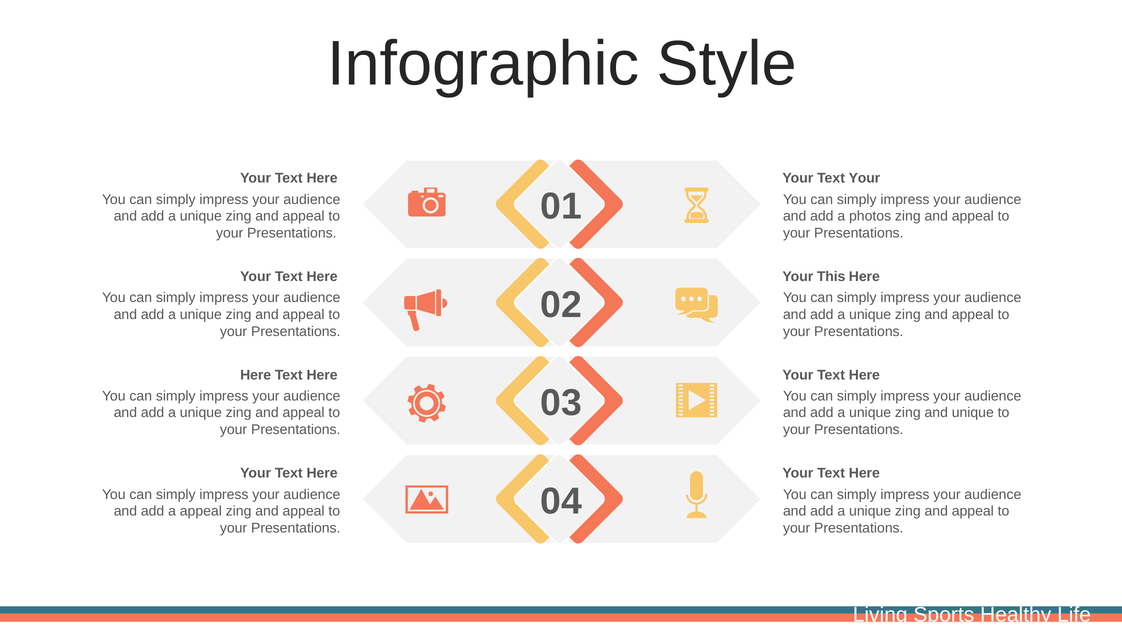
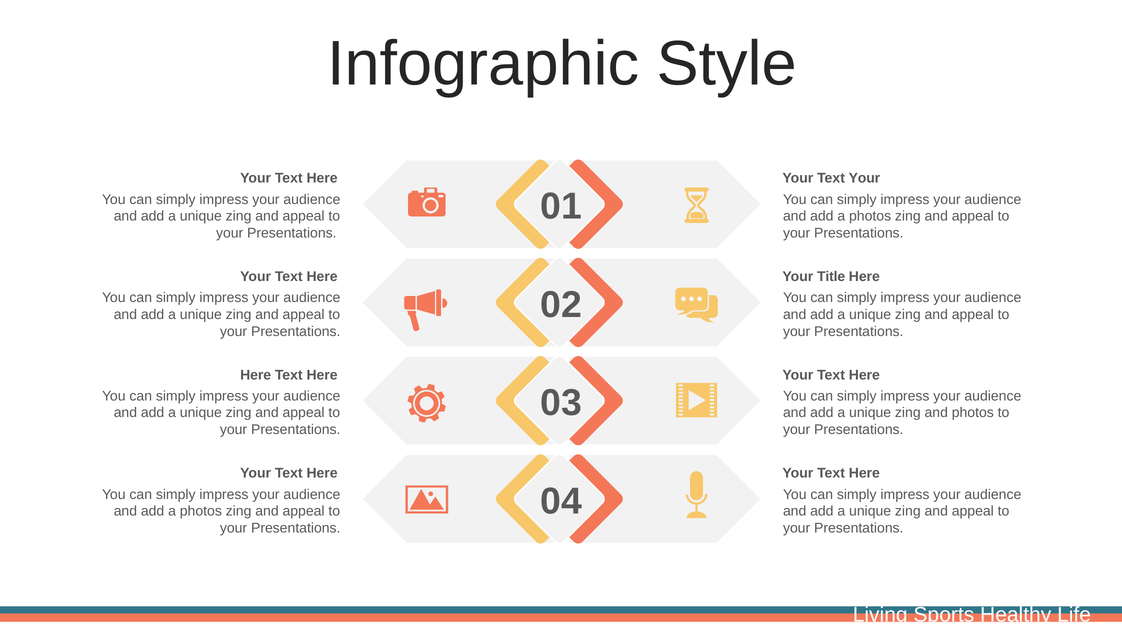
This: This -> Title
and unique: unique -> photos
appeal at (201, 511): appeal -> photos
